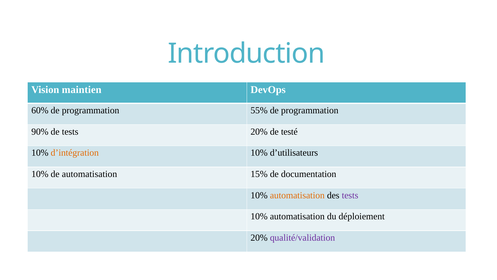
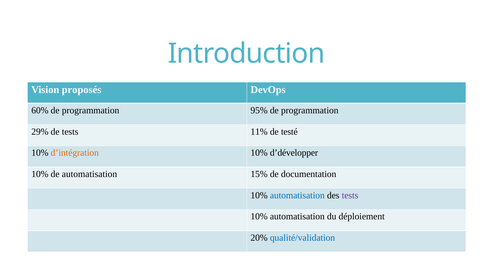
maintien: maintien -> proposés
55%: 55% -> 95%
90%: 90% -> 29%
tests 20%: 20% -> 11%
d’utilisateurs: d’utilisateurs -> d’développer
automatisation at (297, 195) colour: orange -> blue
qualité/validation colour: purple -> blue
